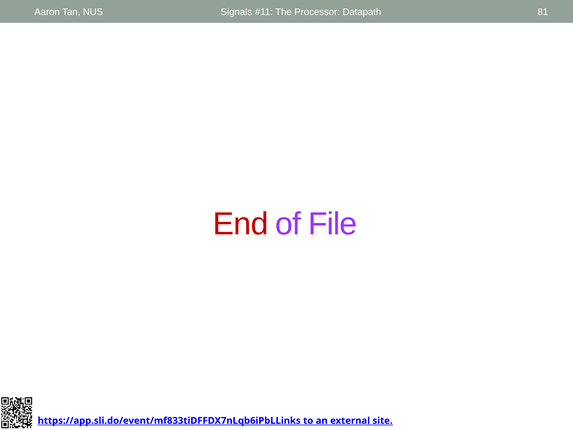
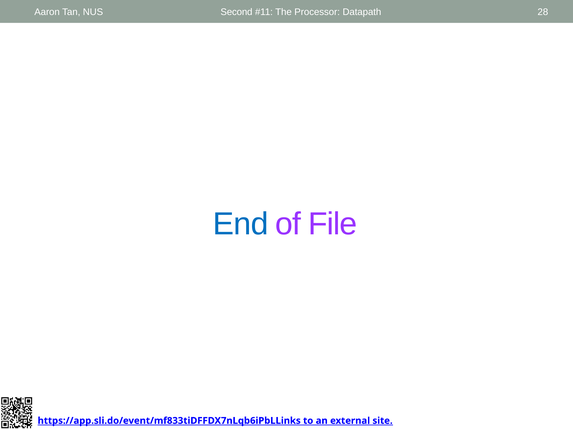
Signals: Signals -> Second
81: 81 -> 28
End colour: red -> blue
